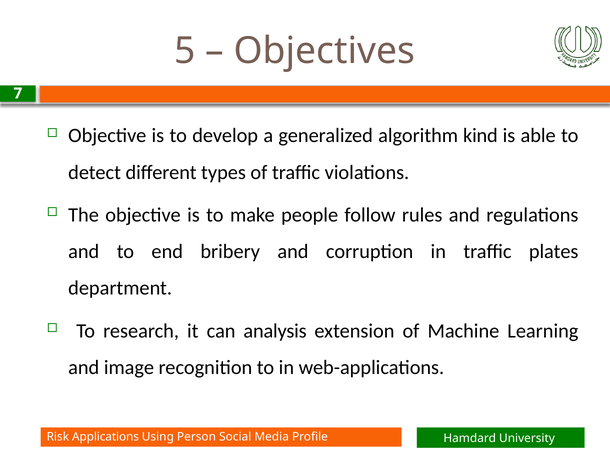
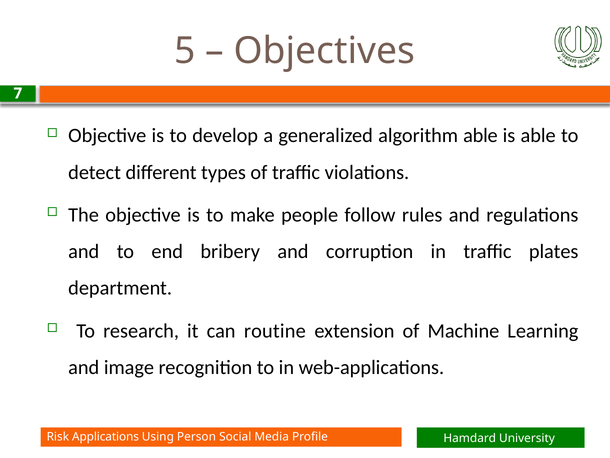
algorithm kind: kind -> able
analysis: analysis -> routine
